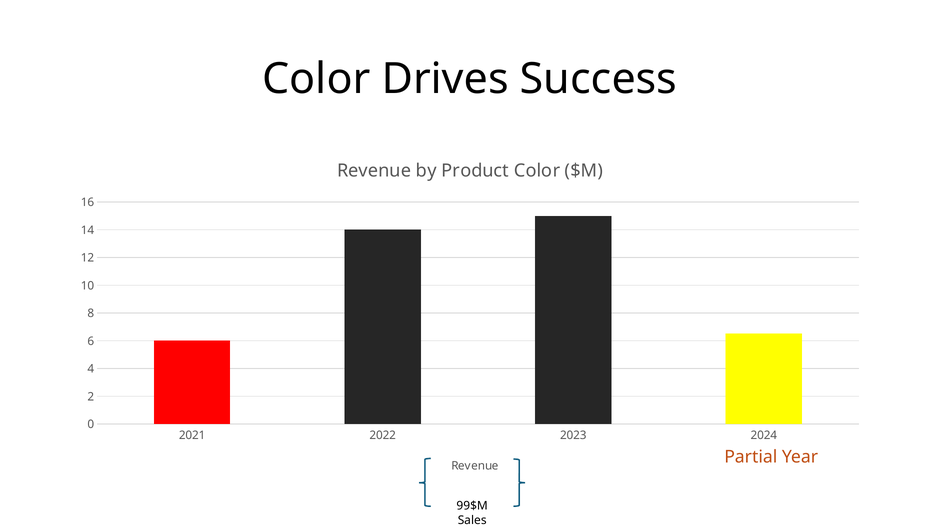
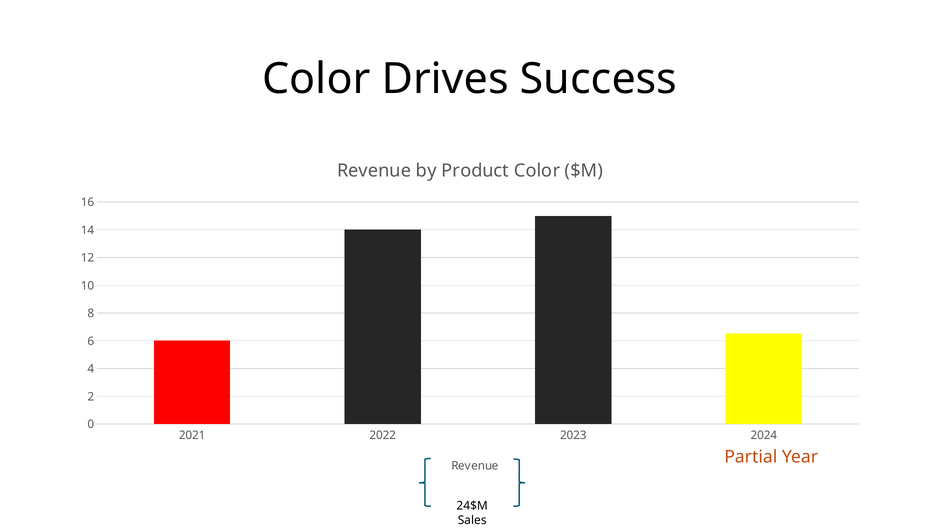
99$M: 99$M -> 24$M
